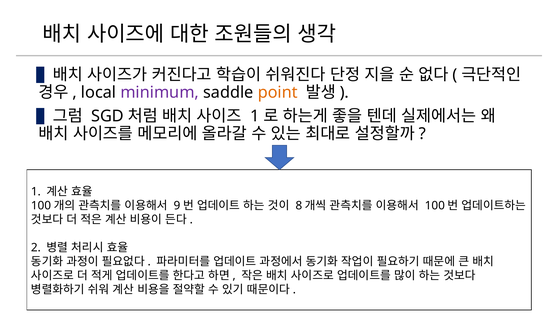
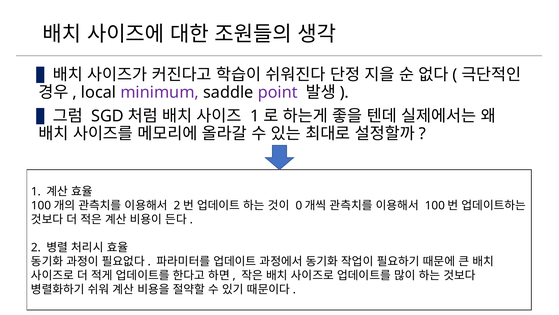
point colour: orange -> purple
9 at (177, 205): 9 -> 2
8: 8 -> 0
